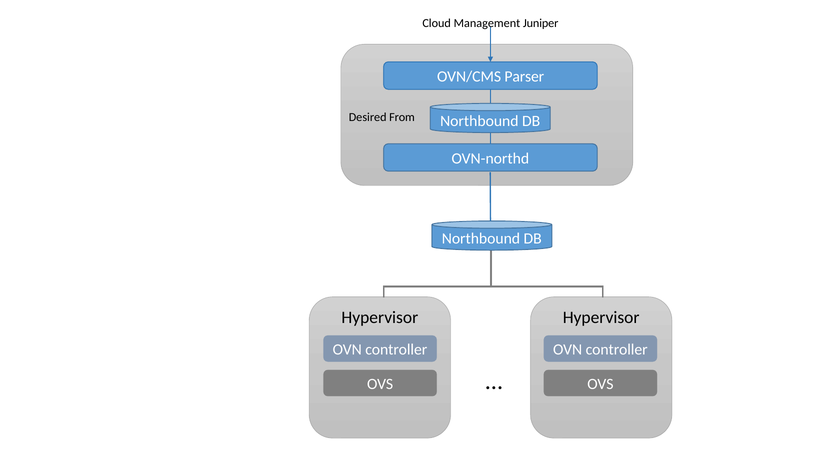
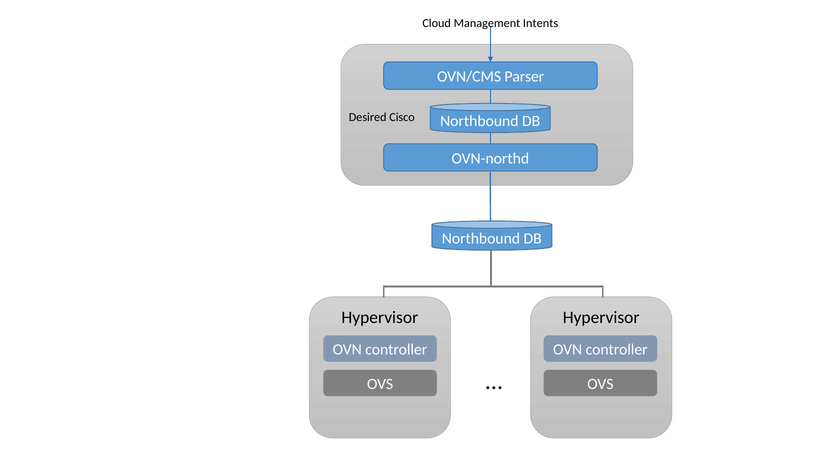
Juniper: Juniper -> Intents
From: From -> Cisco
